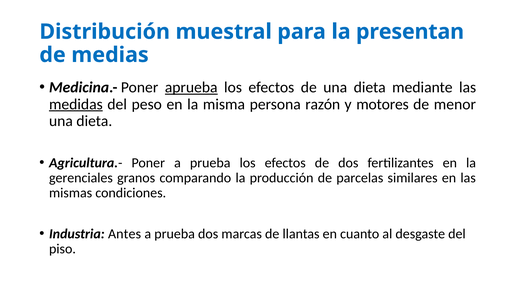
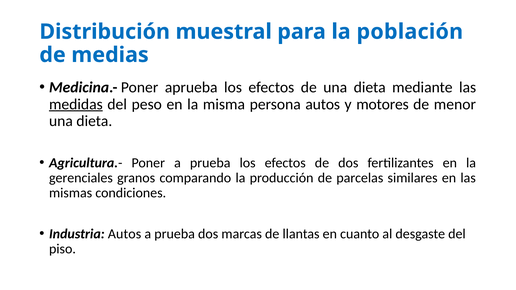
presentan: presentan -> población
aprueba underline: present -> none
persona razón: razón -> autos
Industria Antes: Antes -> Autos
